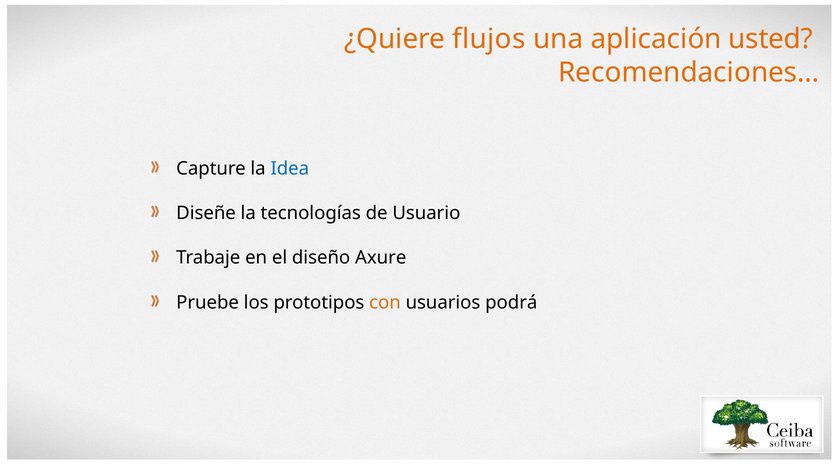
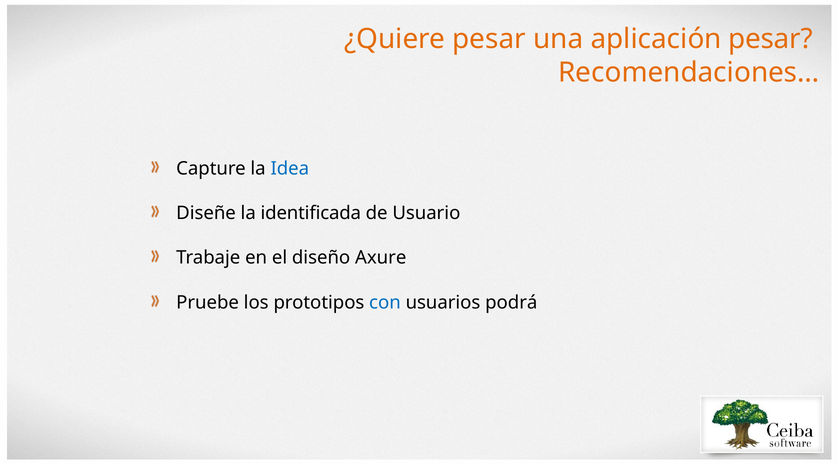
¿Quiere flujos: flujos -> pesar
aplicación usted: usted -> pesar
tecnologías: tecnologías -> identificada
con colour: orange -> blue
